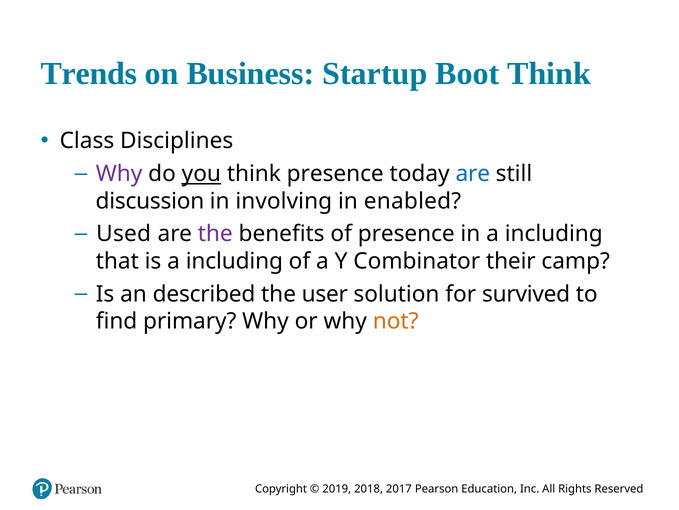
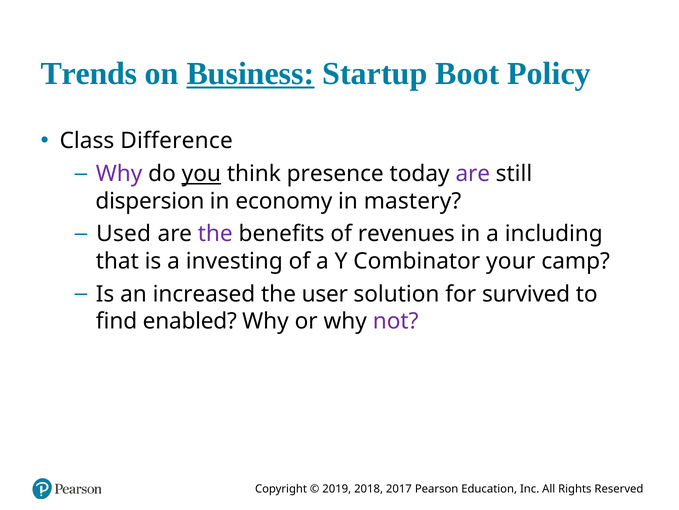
Business underline: none -> present
Boot Think: Think -> Policy
Disciplines: Disciplines -> Difference
are at (473, 174) colour: blue -> purple
discussion: discussion -> dispersion
involving: involving -> economy
enabled: enabled -> mastery
of presence: presence -> revenues
is a including: including -> investing
their: their -> your
described: described -> increased
primary: primary -> enabled
not colour: orange -> purple
